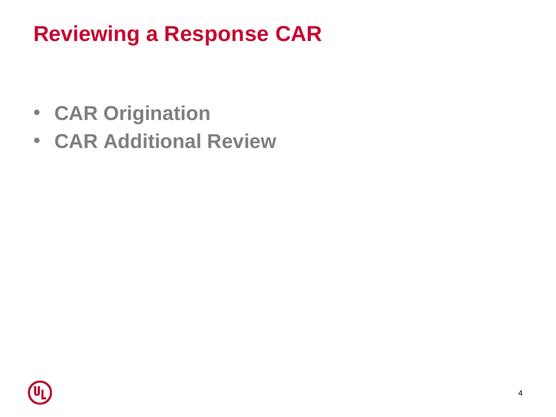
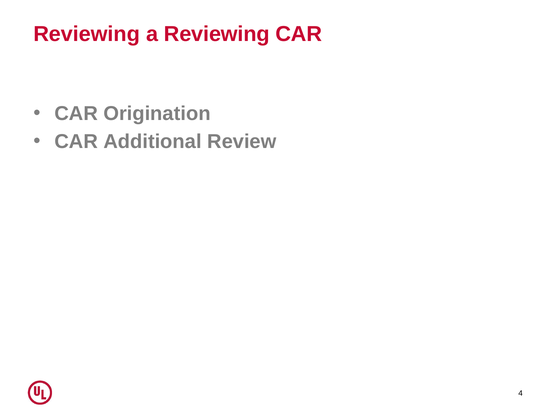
a Response: Response -> Reviewing
